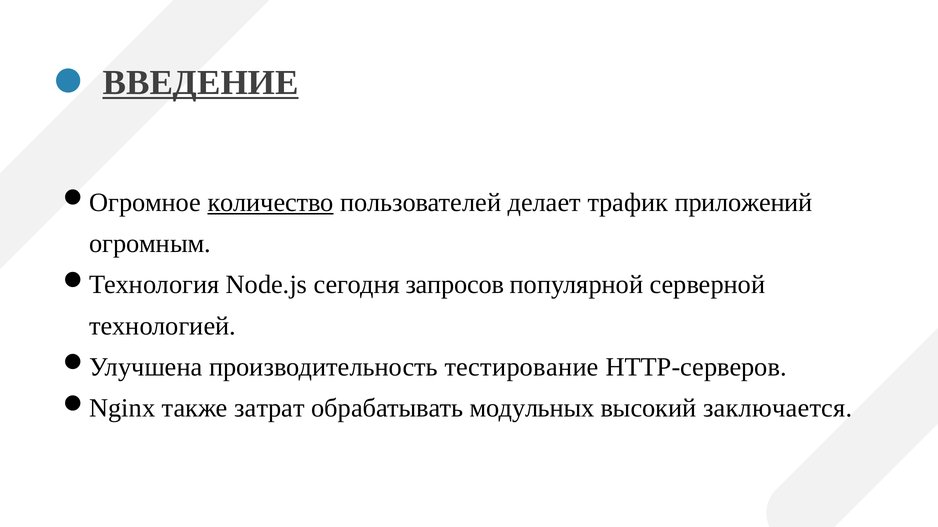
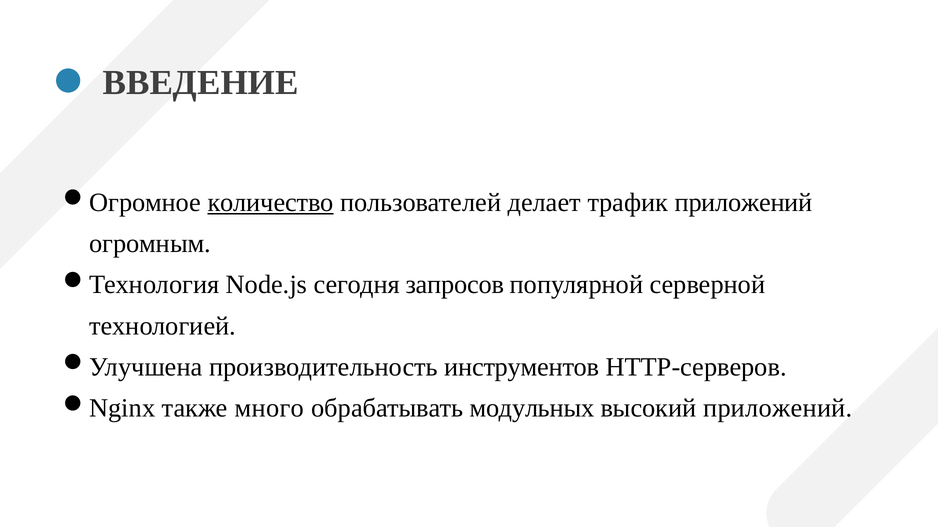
ВВЕДЕНИЕ underline: present -> none
тестирование: тестирование -> инструментов
затрат: затрат -> много
высокий заключается: заключается -> приложений
